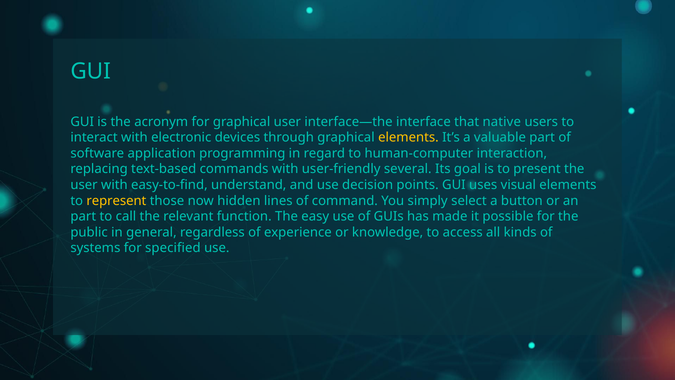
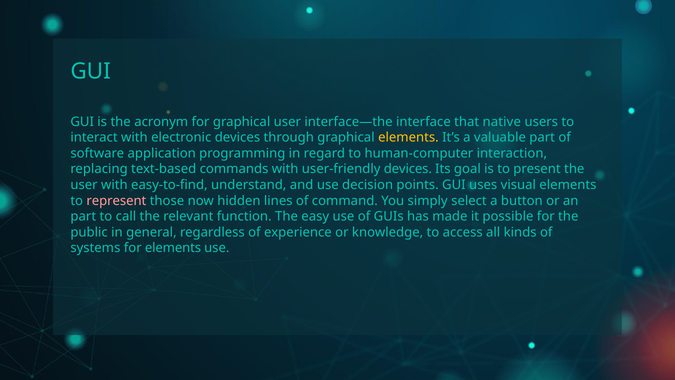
user-friendly several: several -> devices
represent colour: yellow -> pink
for specified: specified -> elements
